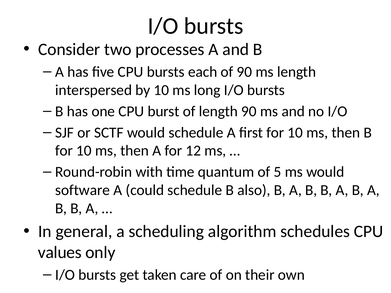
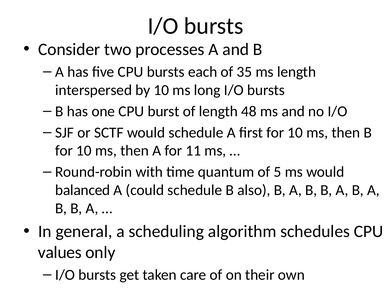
of 90: 90 -> 35
length 90: 90 -> 48
12: 12 -> 11
software: software -> balanced
